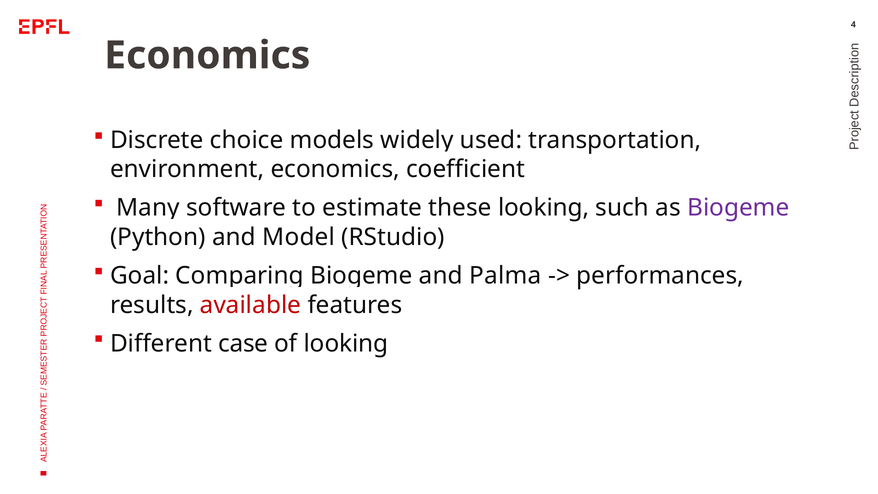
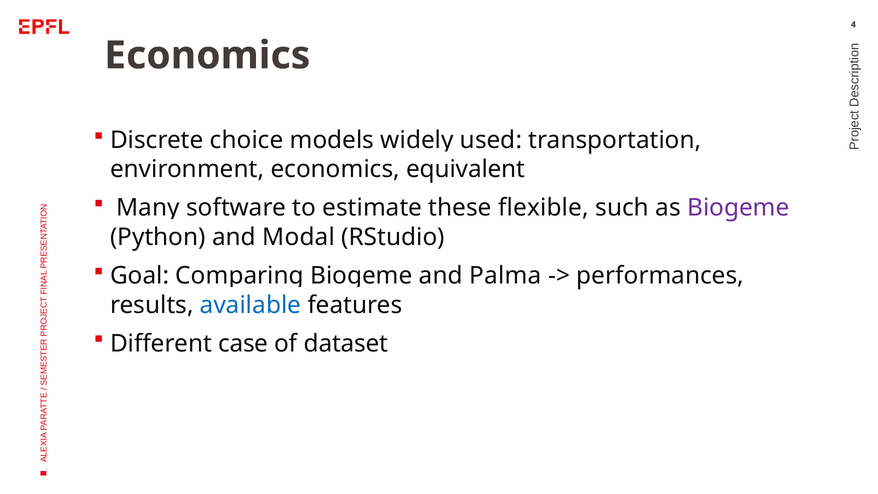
coefficient: coefficient -> equivalent
these looking: looking -> flexible
Model: Model -> Modal
available colour: red -> blue
of looking: looking -> dataset
